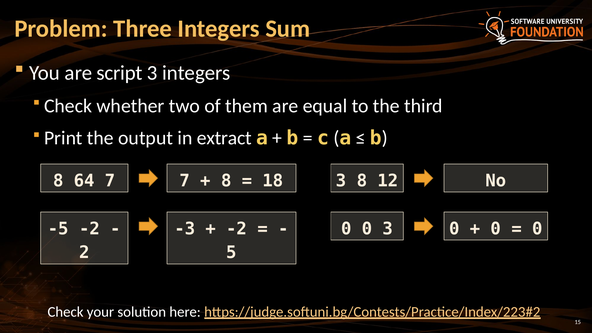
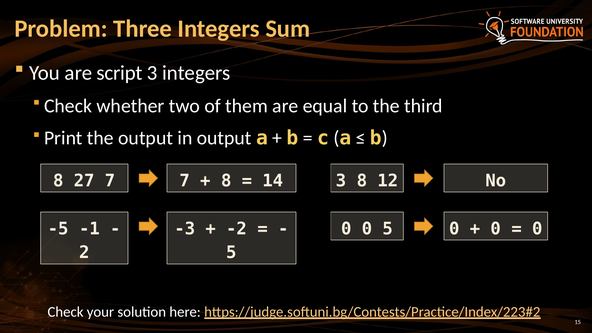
in extract: extract -> output
64: 64 -> 27
18: 18 -> 14
-5 -2: -2 -> -1
0 3: 3 -> 5
